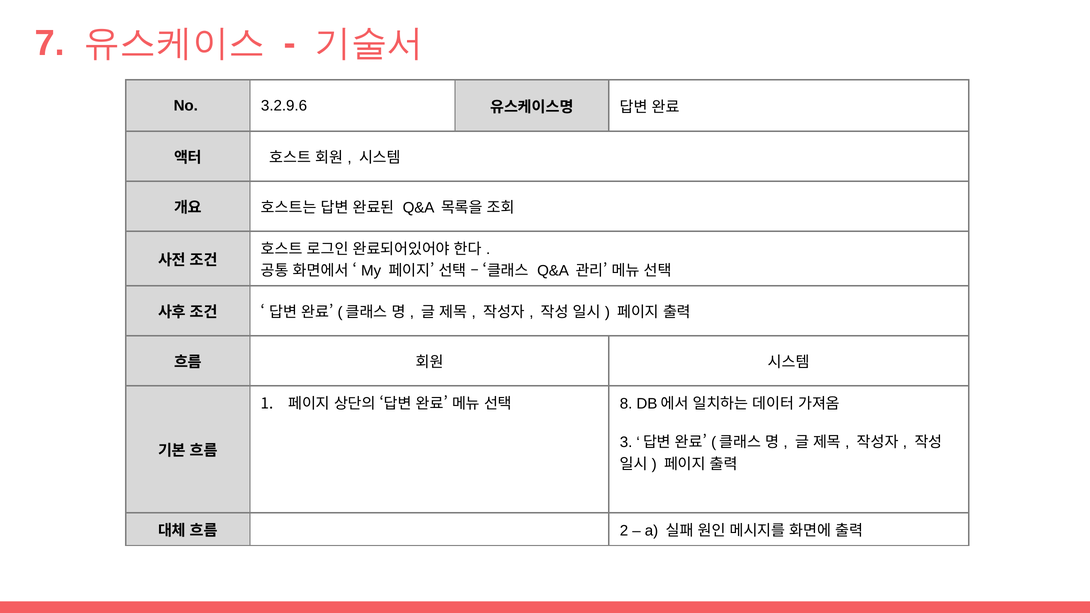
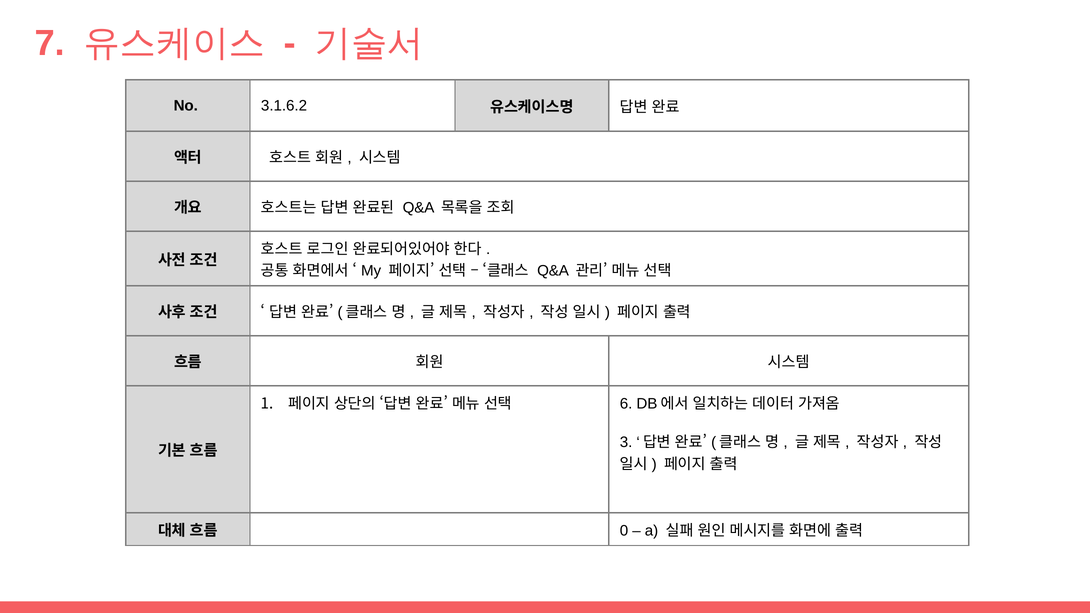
3.2.9.6: 3.2.9.6 -> 3.1.6.2
8: 8 -> 6
2: 2 -> 0
